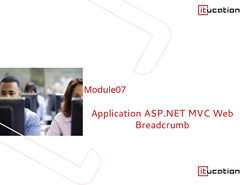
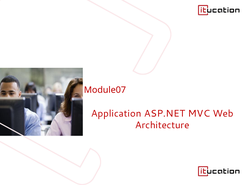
Breadcrumb: Breadcrumb -> Architecture
